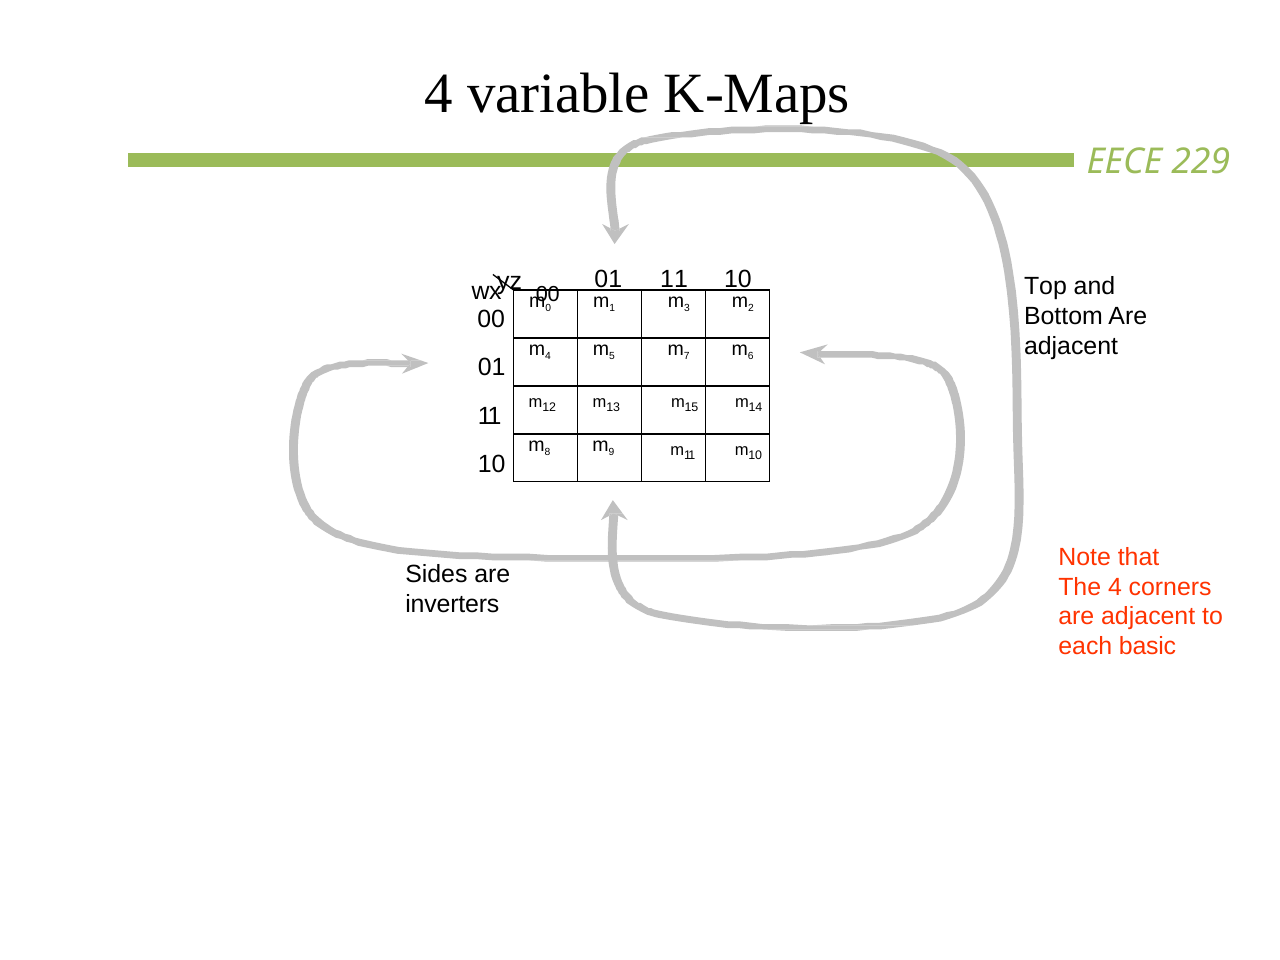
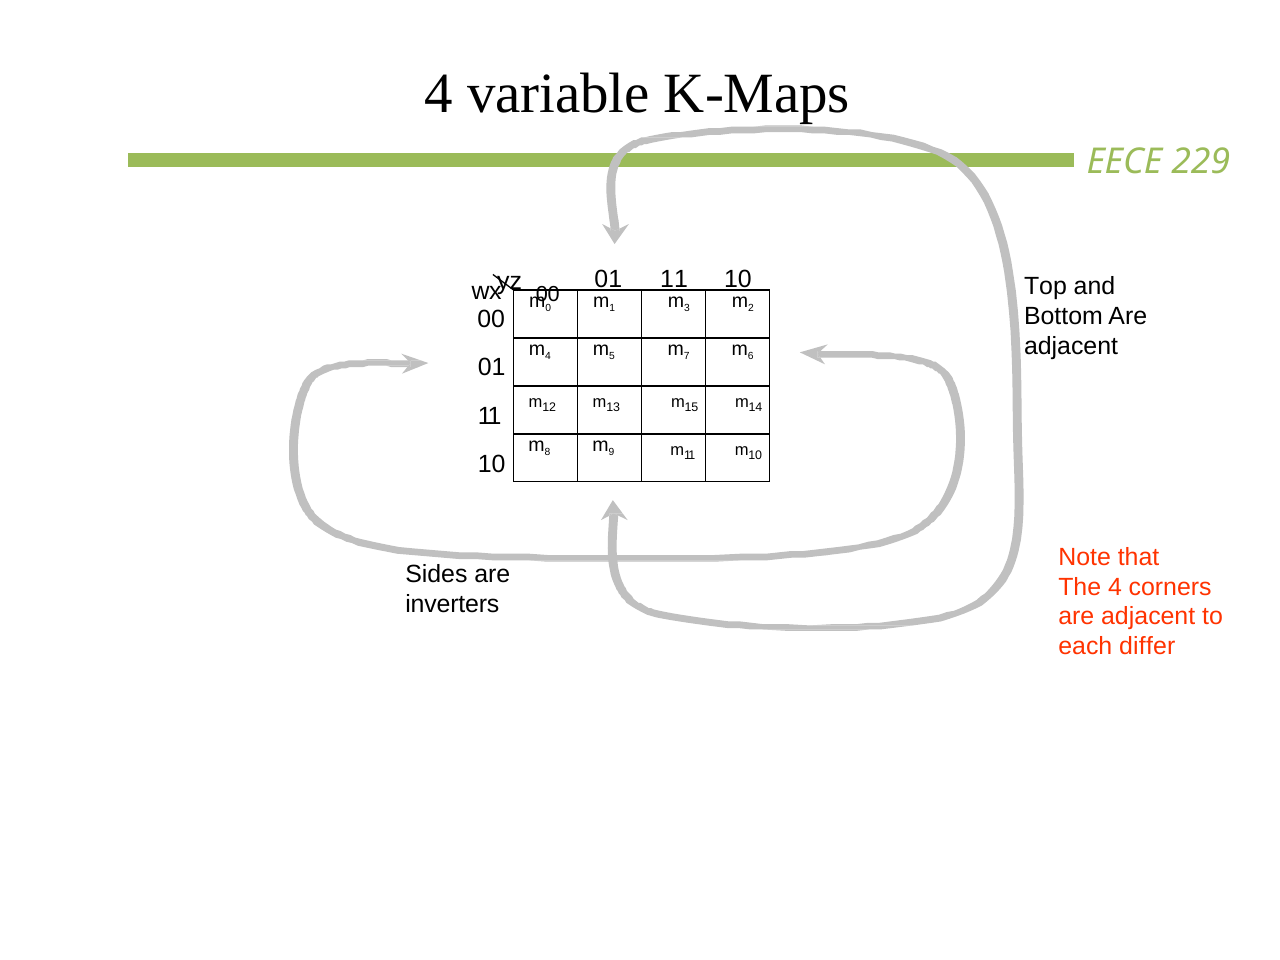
basic: basic -> differ
